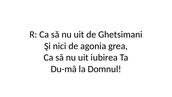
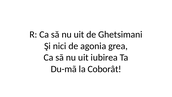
Domnul: Domnul -> Coborât
